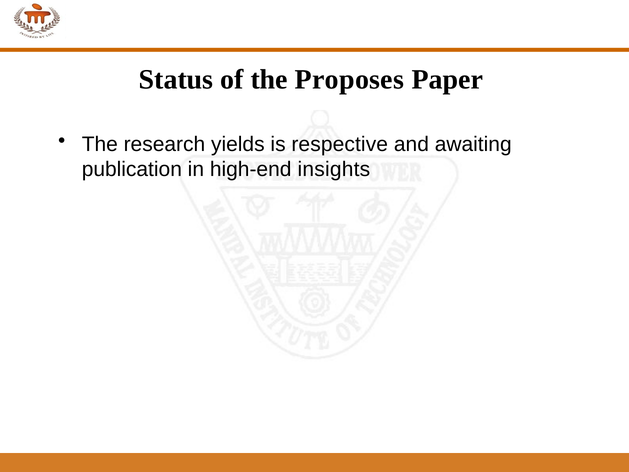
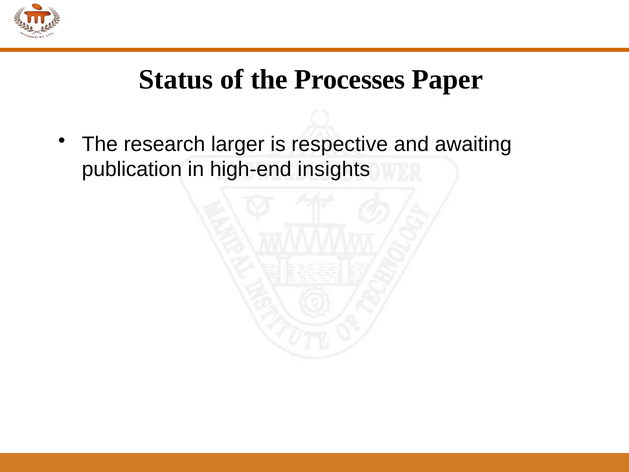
Proposes: Proposes -> Processes
yields: yields -> larger
